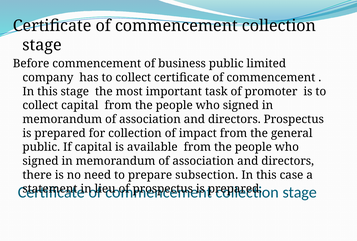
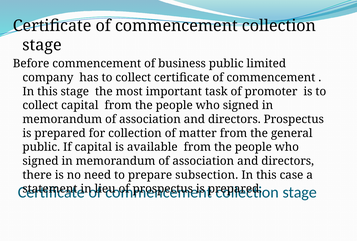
impact: impact -> matter
